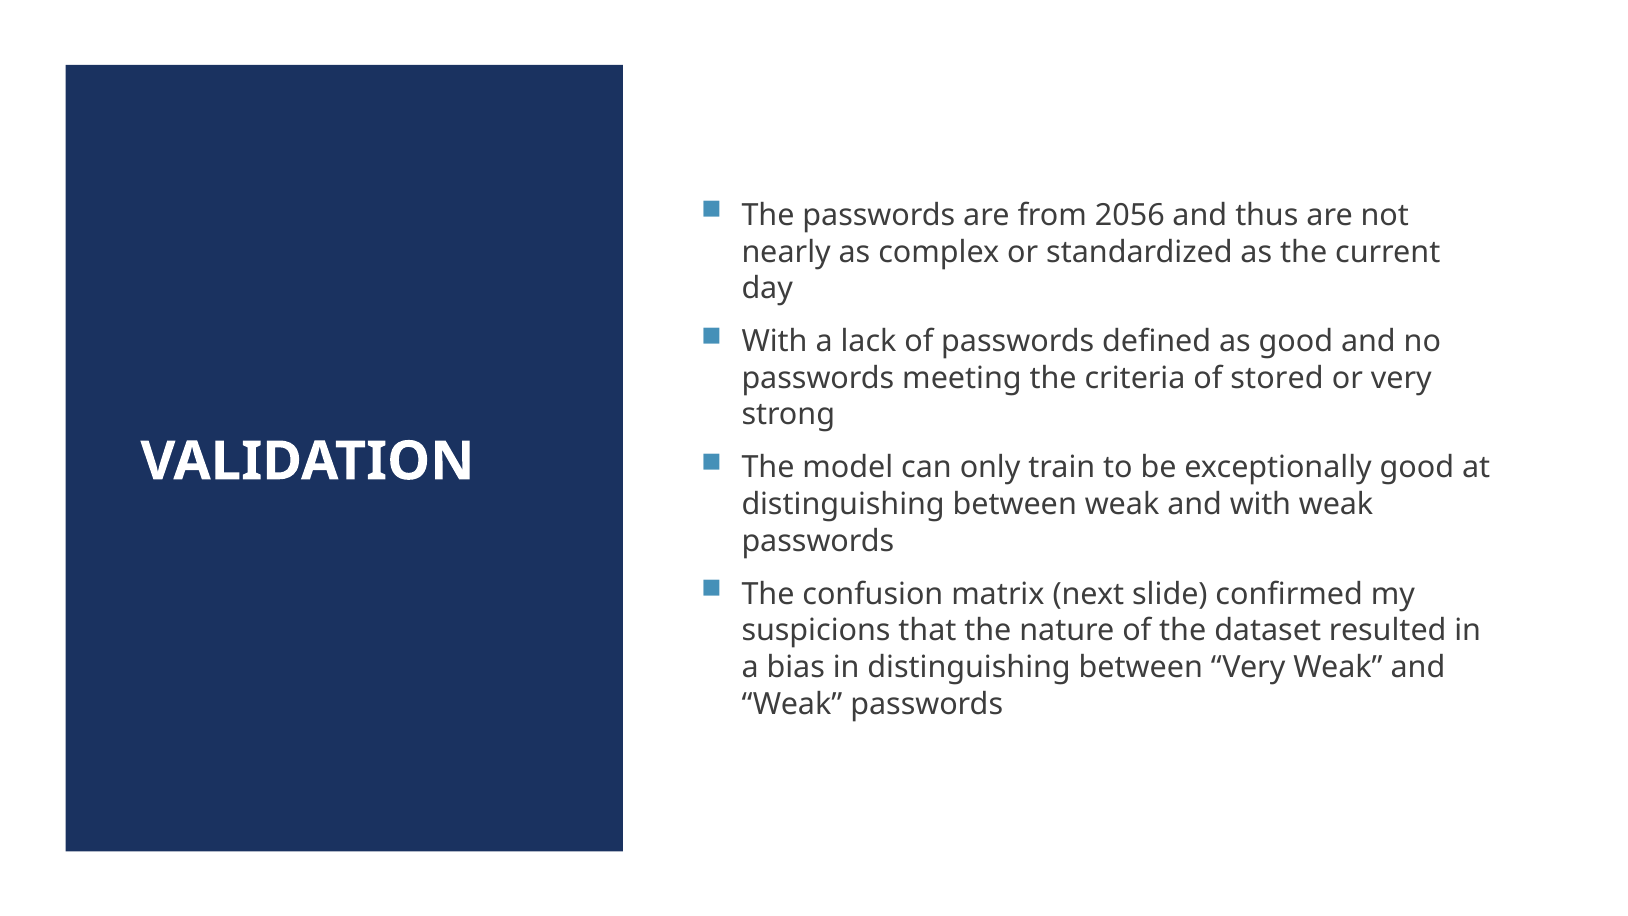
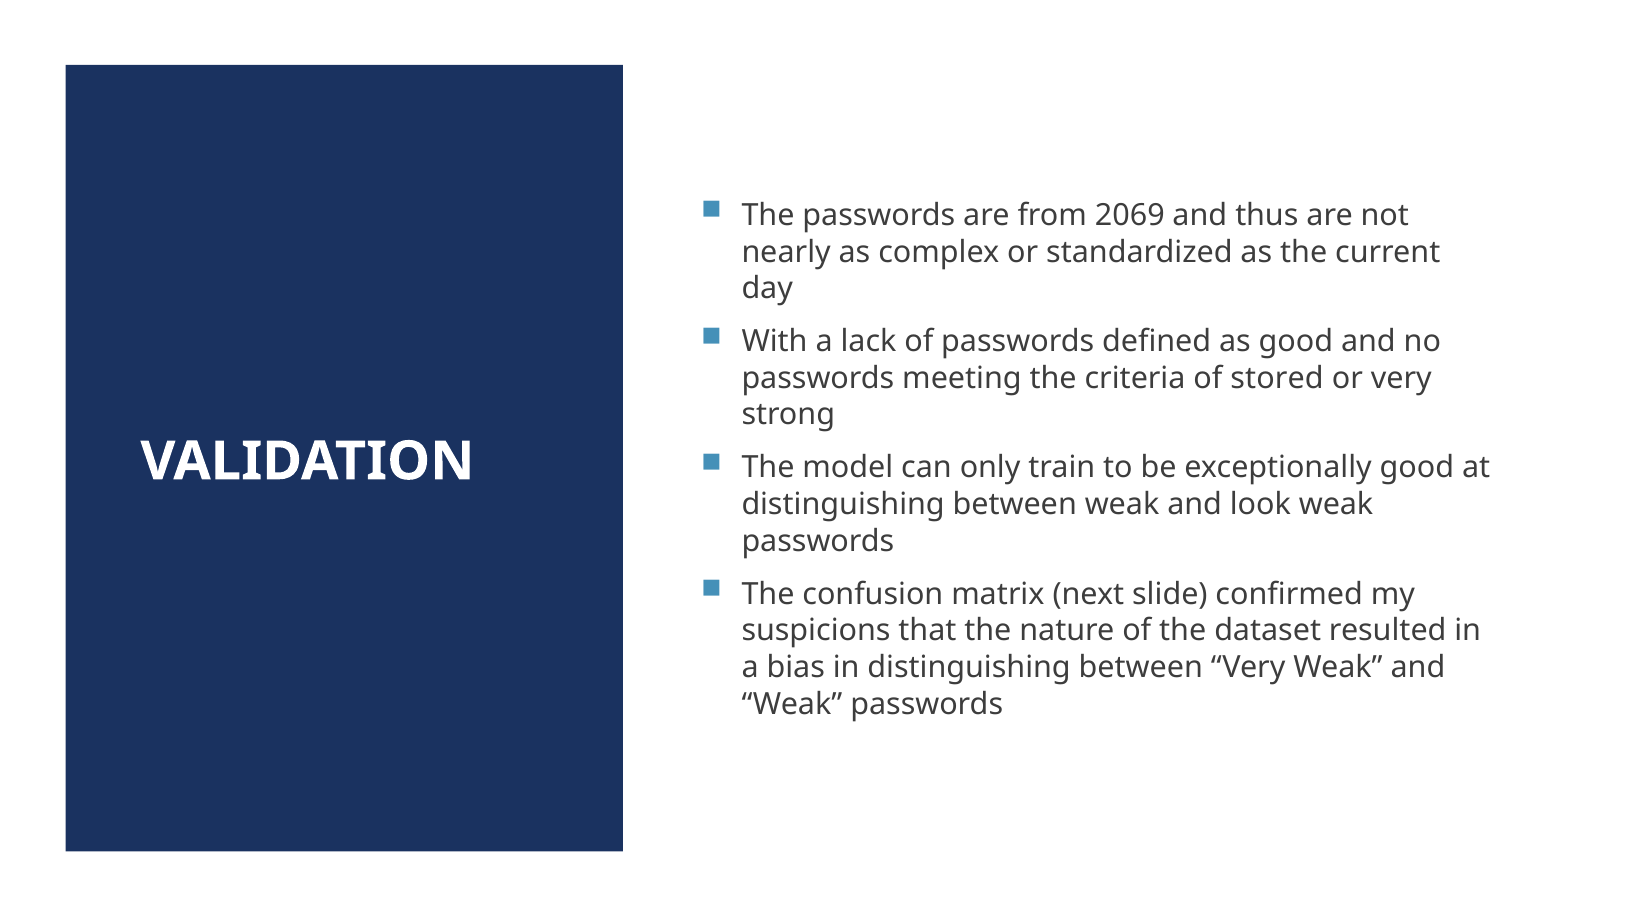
2056: 2056 -> 2069
and with: with -> look
